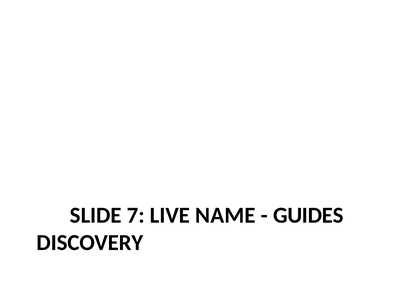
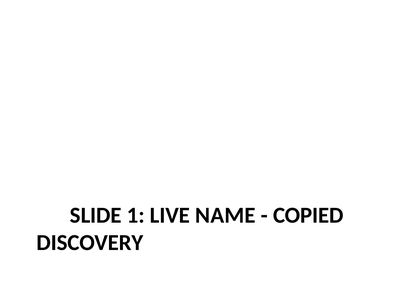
7: 7 -> 1
GUIDES: GUIDES -> COPIED
